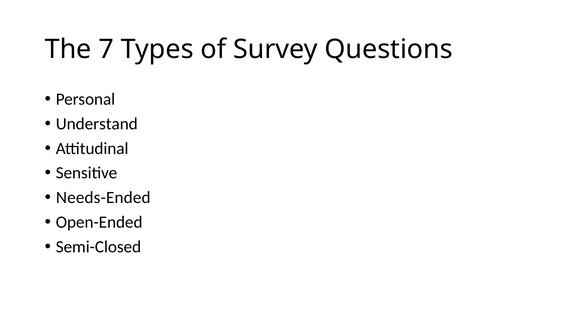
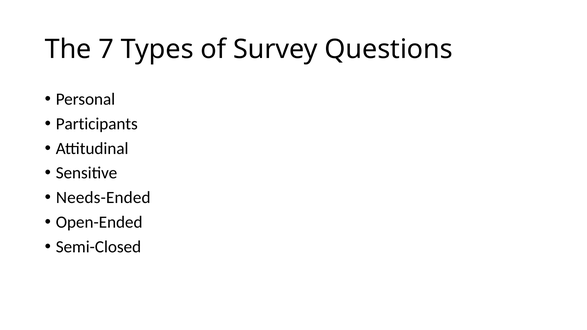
Understand: Understand -> Participants
